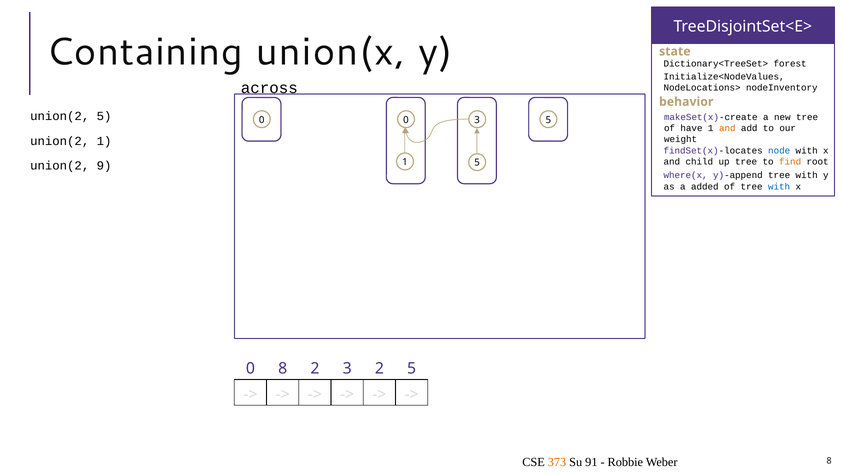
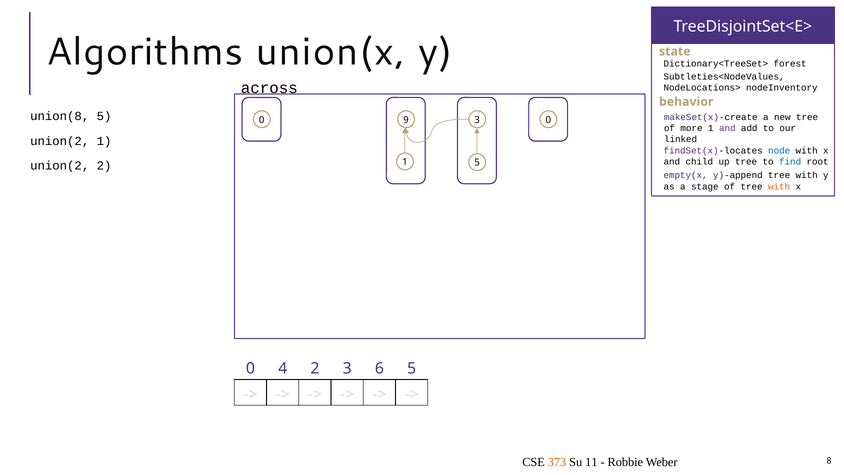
Containing: Containing -> Algorithms
Initialize<NodeValues: Initialize<NodeValues -> Subtleties<NodeValues
union(2 at (60, 116): union(2 -> union(8
0 0: 0 -> 9
3 5: 5 -> 0
have: have -> more
and at (727, 128) colour: orange -> purple
weight: weight -> linked
find colour: orange -> blue
union(2 9: 9 -> 2
where(x: where(x -> empty(x
added: added -> stage
with at (779, 186) colour: blue -> orange
0 8: 8 -> 4
3 2: 2 -> 6
91: 91 -> 11
